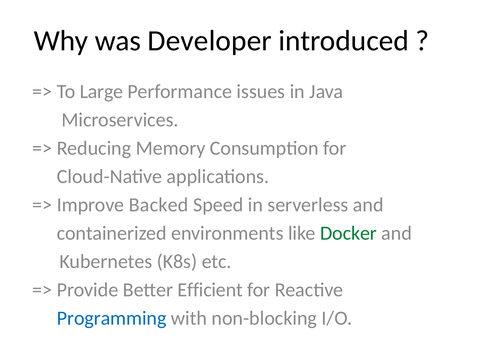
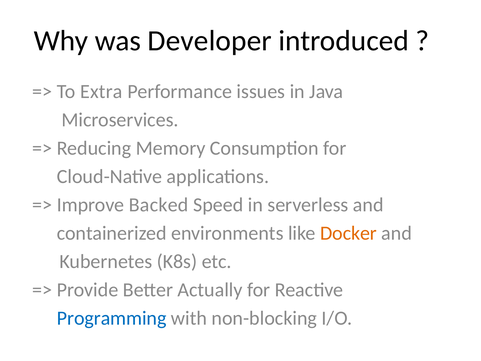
Large: Large -> Extra
Docker colour: green -> orange
Efficient: Efficient -> Actually
